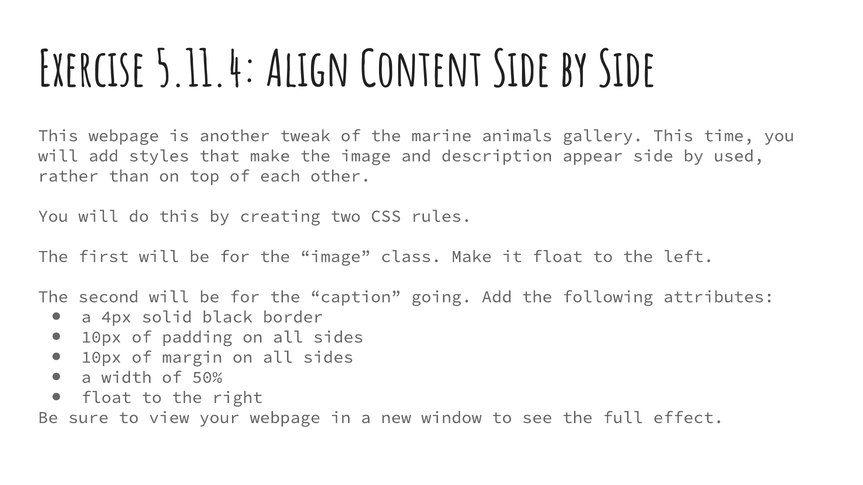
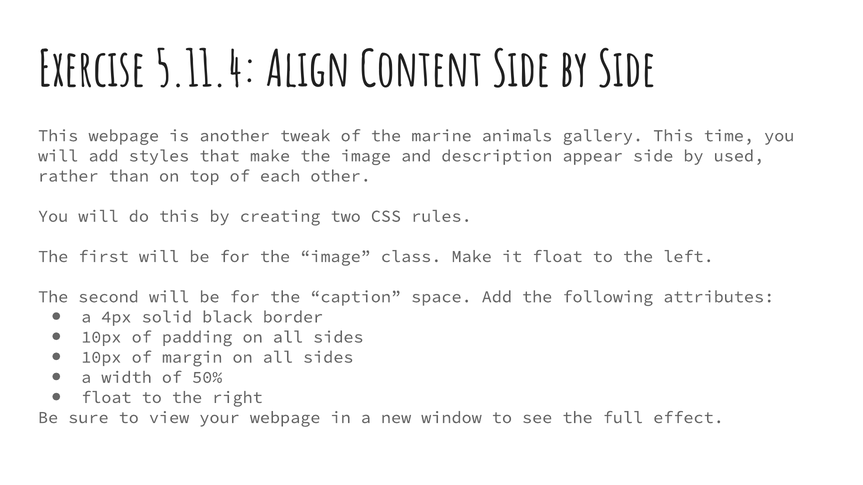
going: going -> space
